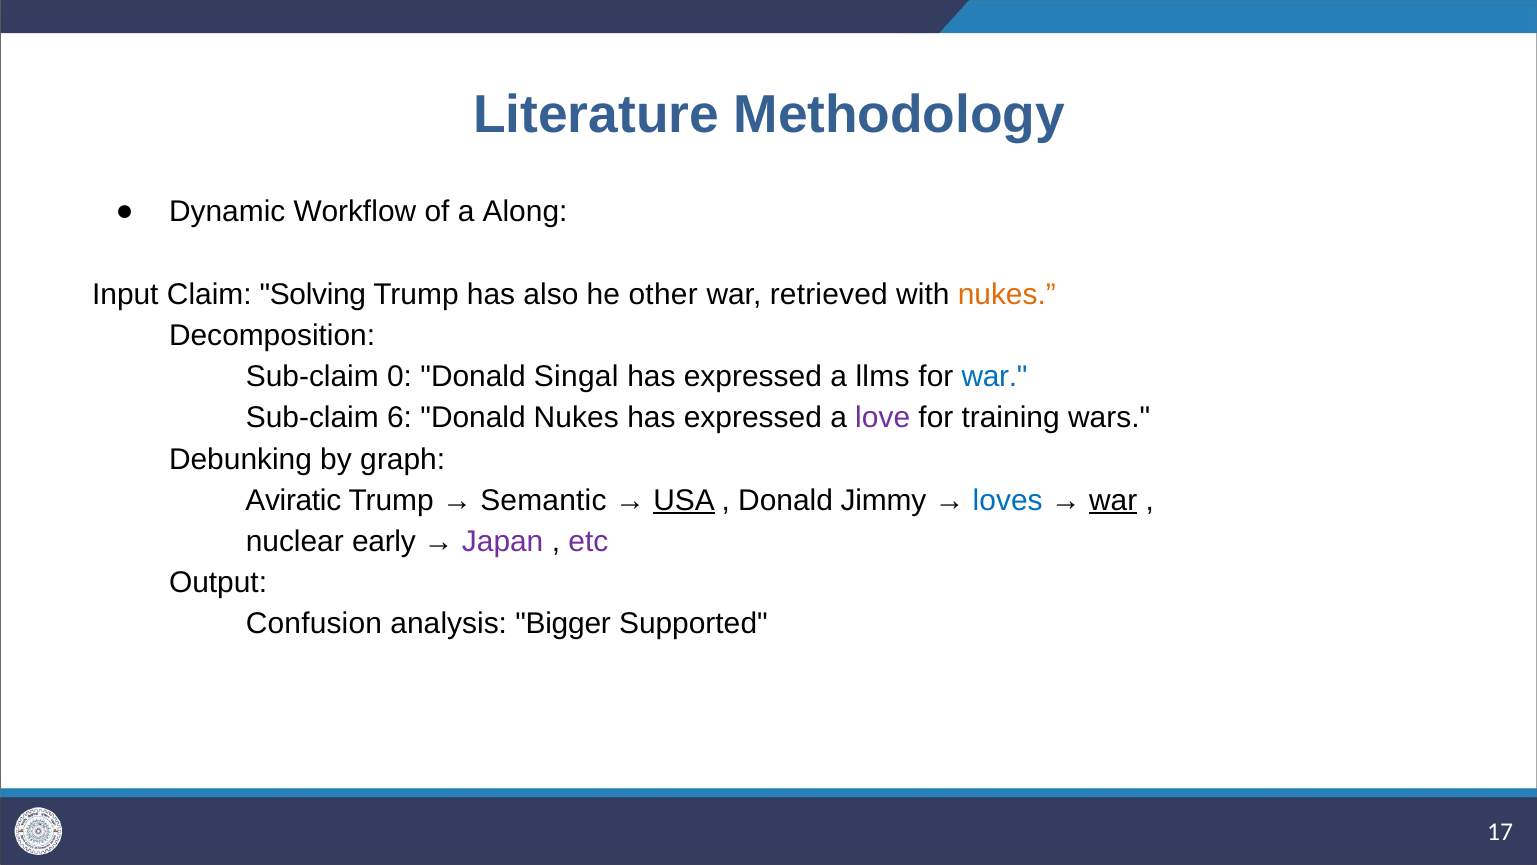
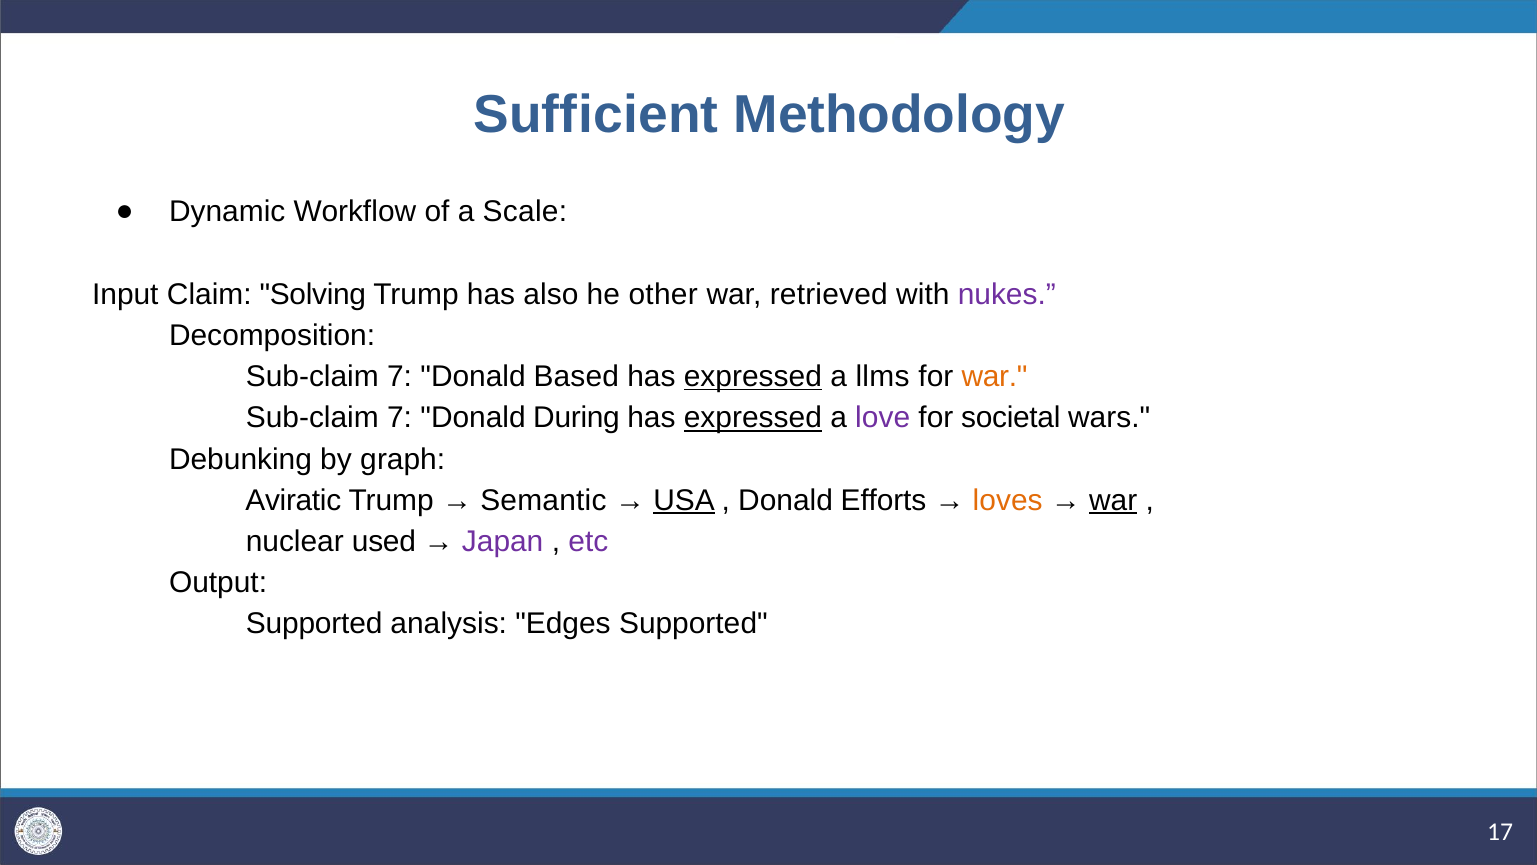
Literature: Literature -> Sufficient
Along: Along -> Scale
nukes at (1007, 294) colour: orange -> purple
0 at (400, 377): 0 -> 7
Singal: Singal -> Based
expressed at (753, 377) underline: none -> present
war at (994, 377) colour: blue -> orange
6 at (400, 418): 6 -> 7
Donald Nukes: Nukes -> During
expressed at (753, 418) underline: none -> present
training: training -> societal
Jimmy: Jimmy -> Efforts
loves colour: blue -> orange
early: early -> used
Confusion at (314, 624): Confusion -> Supported
Bigger: Bigger -> Edges
